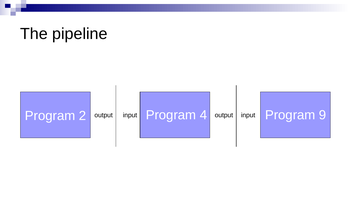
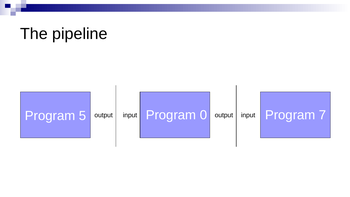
2: 2 -> 5
4: 4 -> 0
9: 9 -> 7
